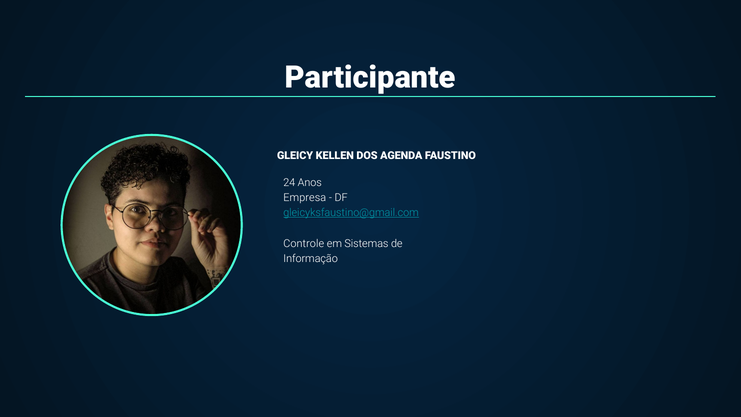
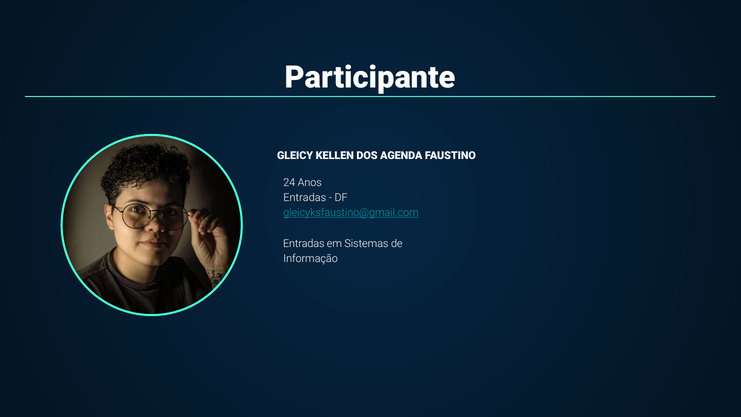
Empresa at (305, 198): Empresa -> Entradas
Controle at (304, 244): Controle -> Entradas
